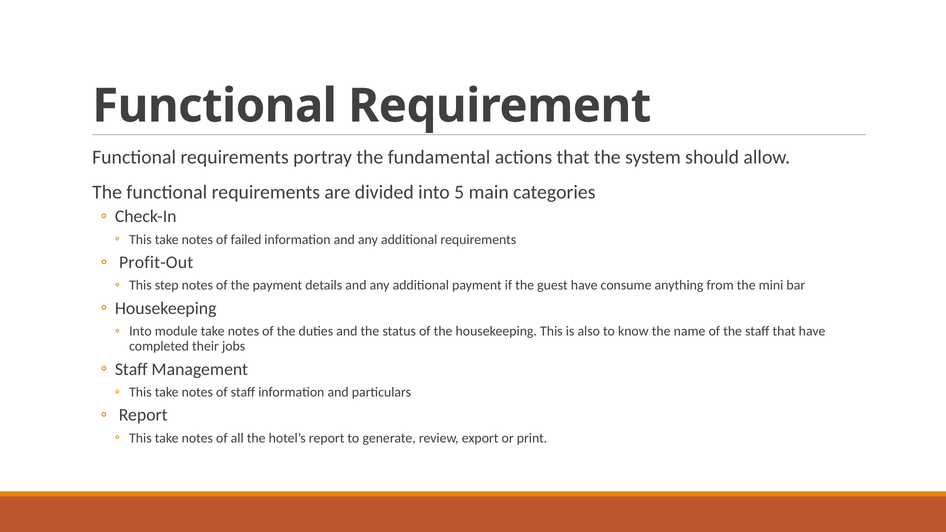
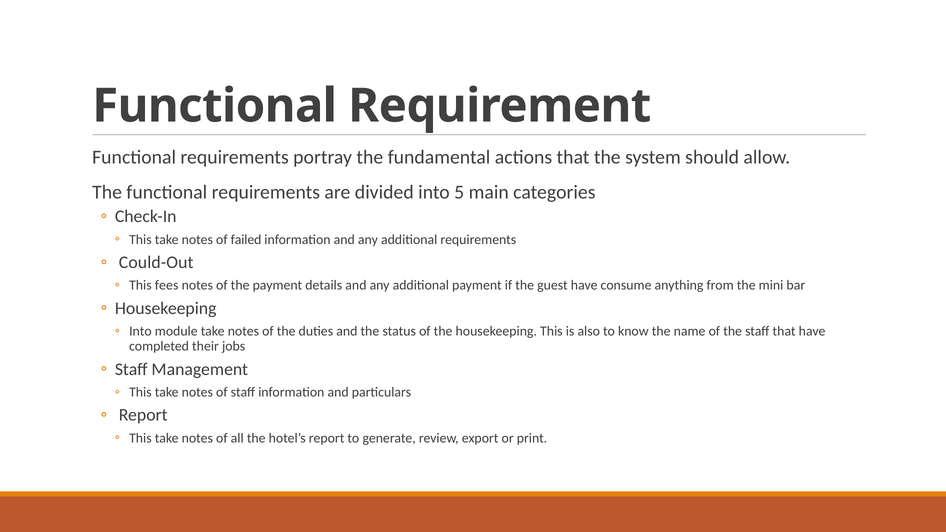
Profit-Out: Profit-Out -> Could-Out
step: step -> fees
